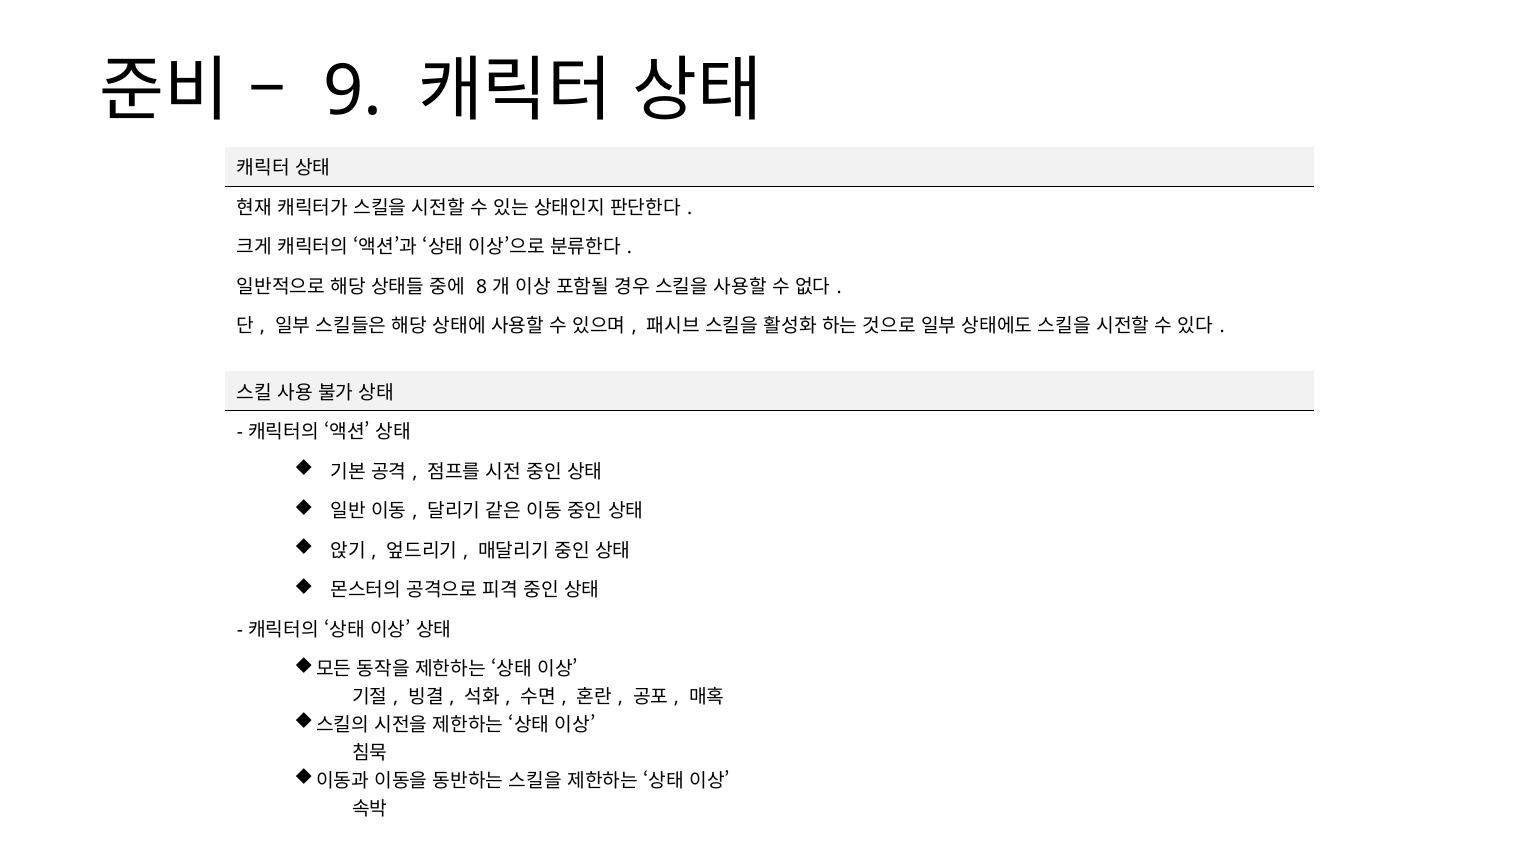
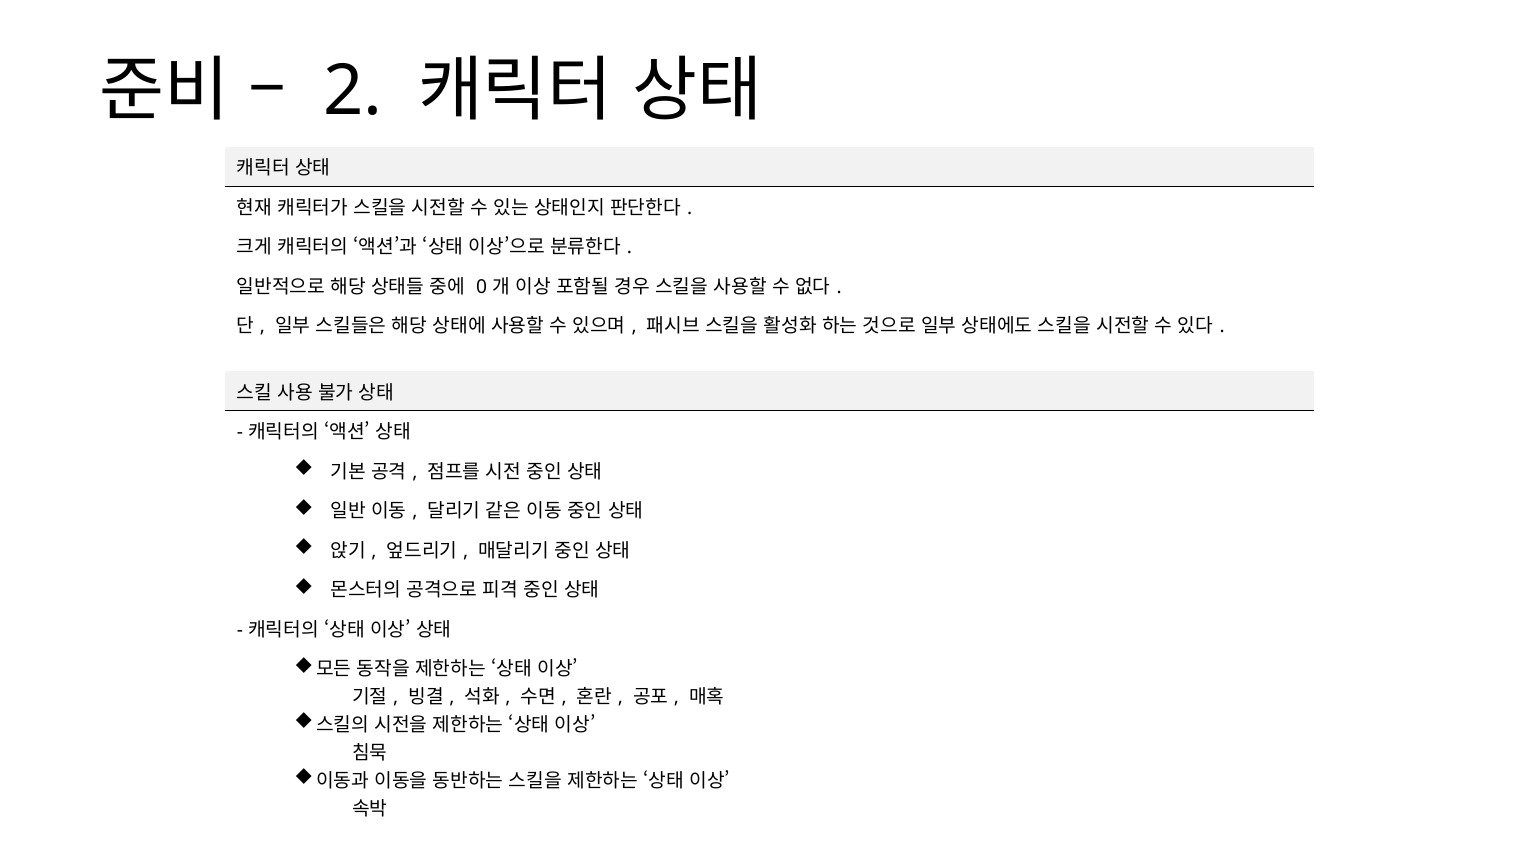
9: 9 -> 2
8: 8 -> 0
